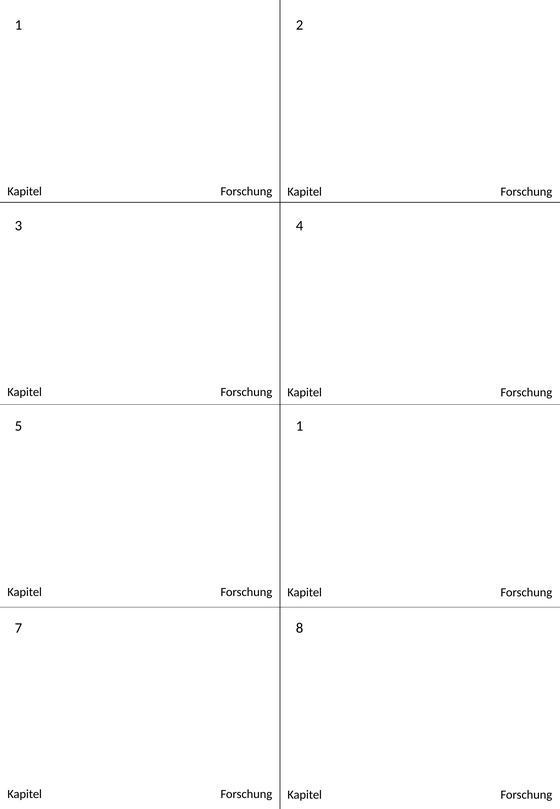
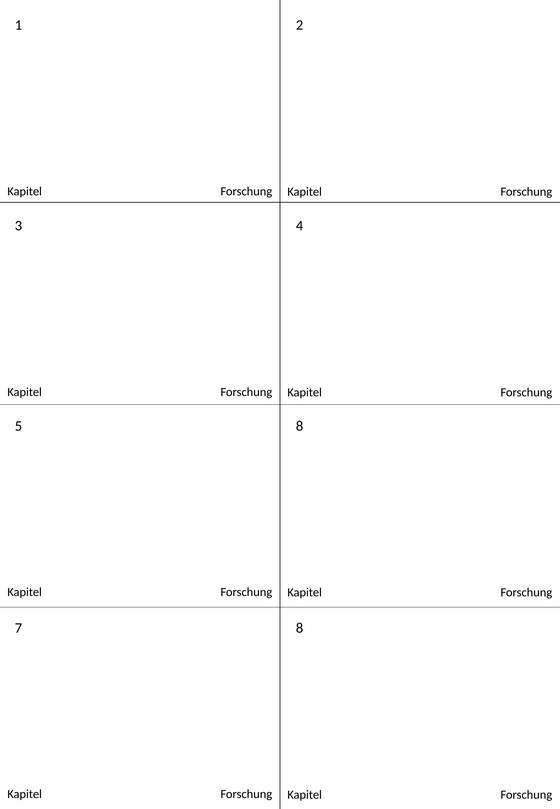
5 1: 1 -> 8
